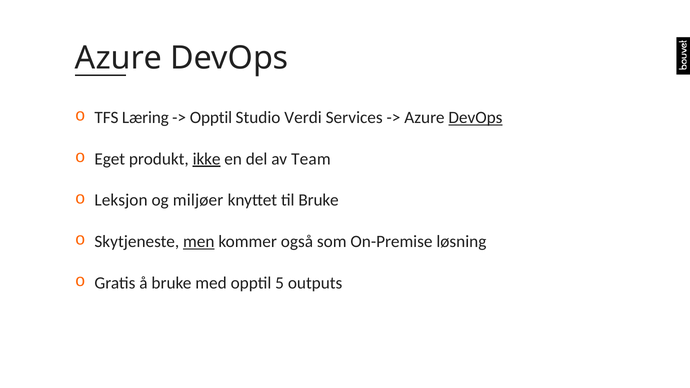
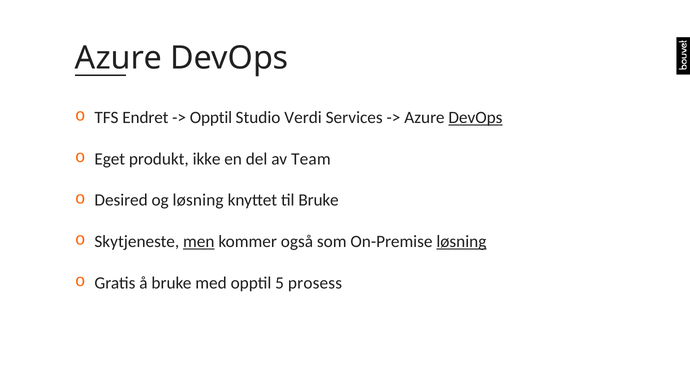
Læring: Læring -> Endret
ikke underline: present -> none
Leksjon: Leksjon -> Desired
og miljøer: miljøer -> løsning
løsning at (461, 242) underline: none -> present
outputs: outputs -> prosess
